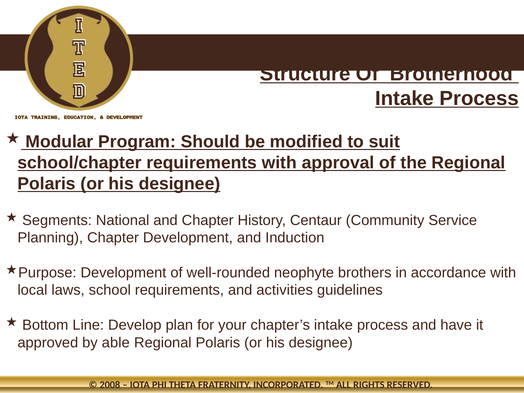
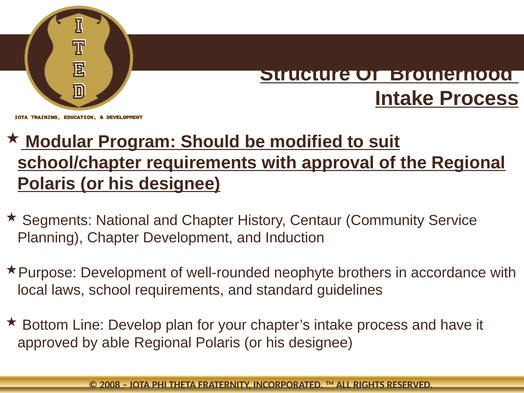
activities: activities -> standard
